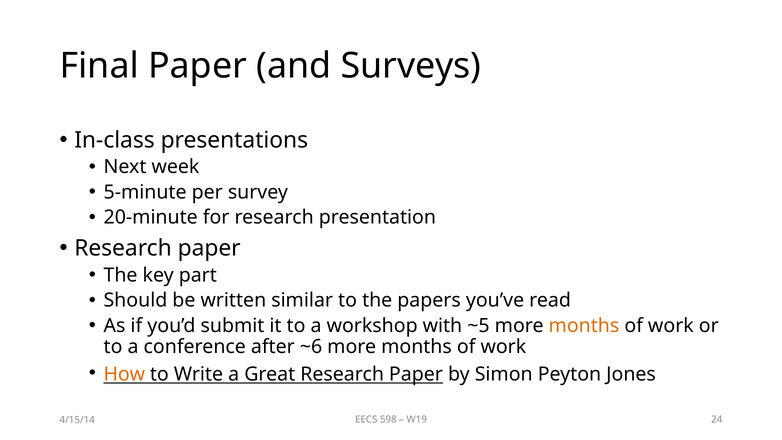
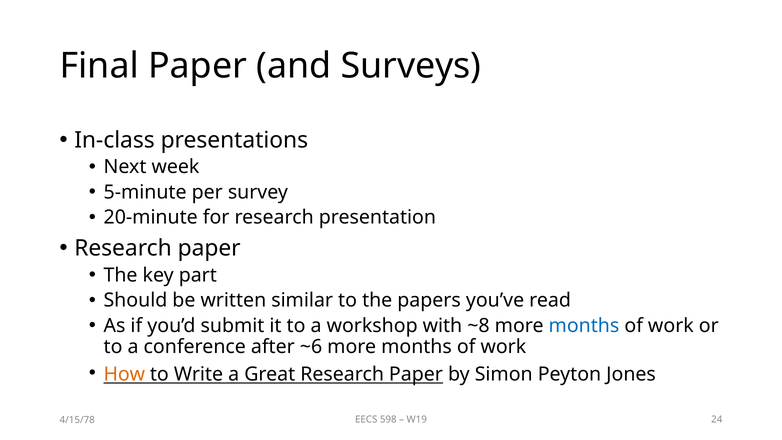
~5: ~5 -> ~8
months at (584, 326) colour: orange -> blue
4/15/14: 4/15/14 -> 4/15/78
